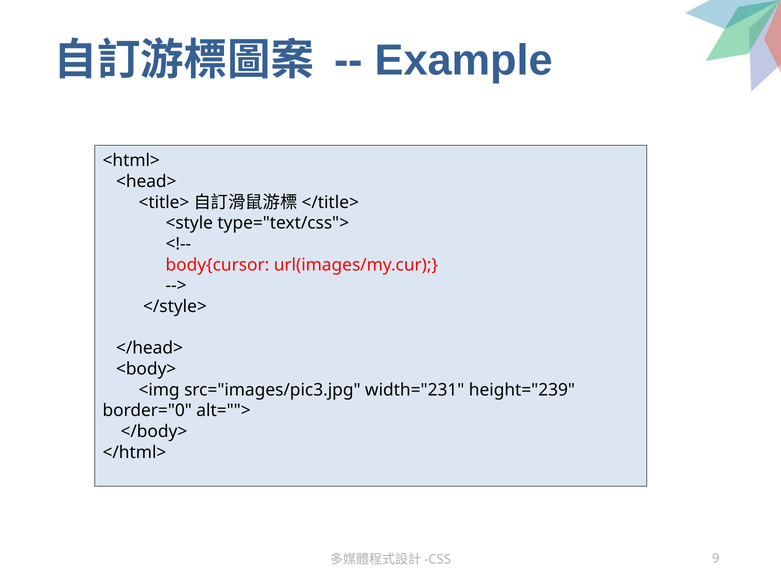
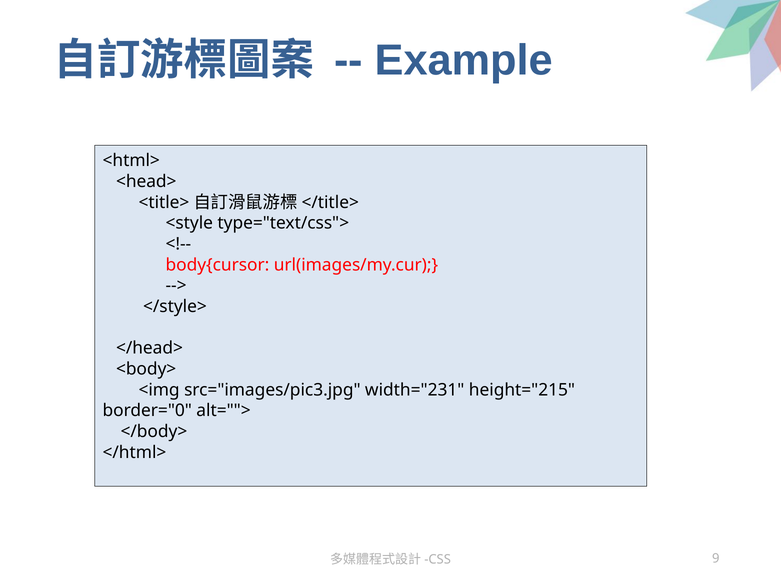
height="239: height="239 -> height="215
